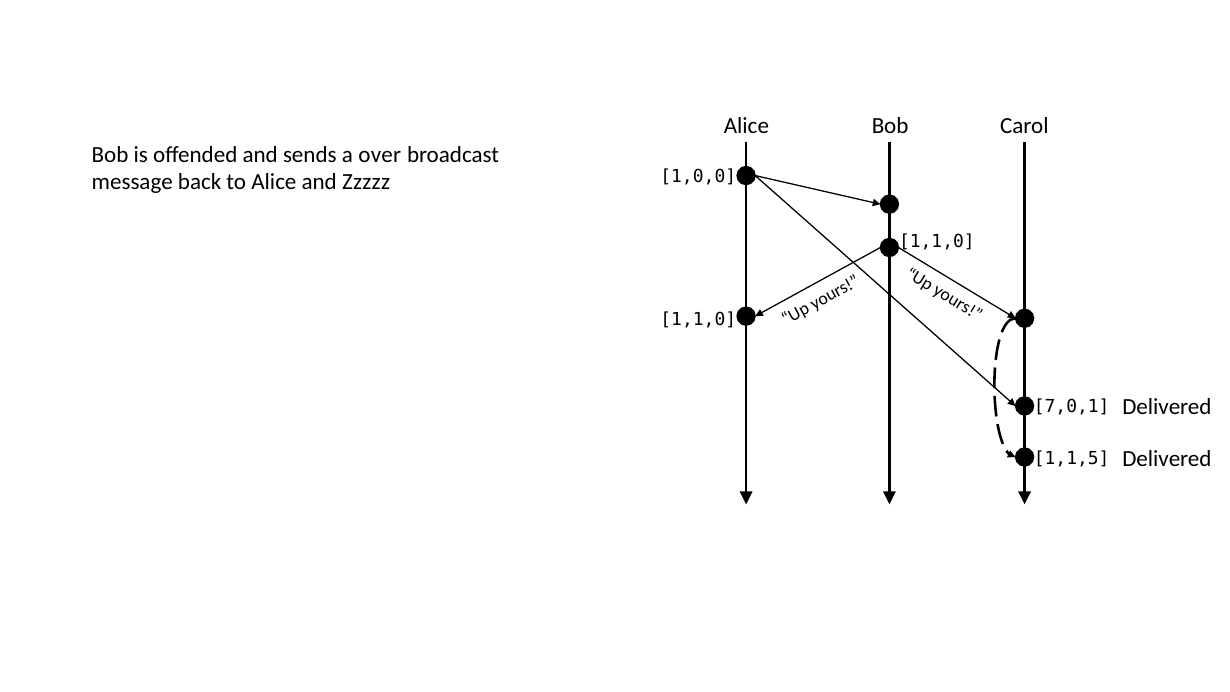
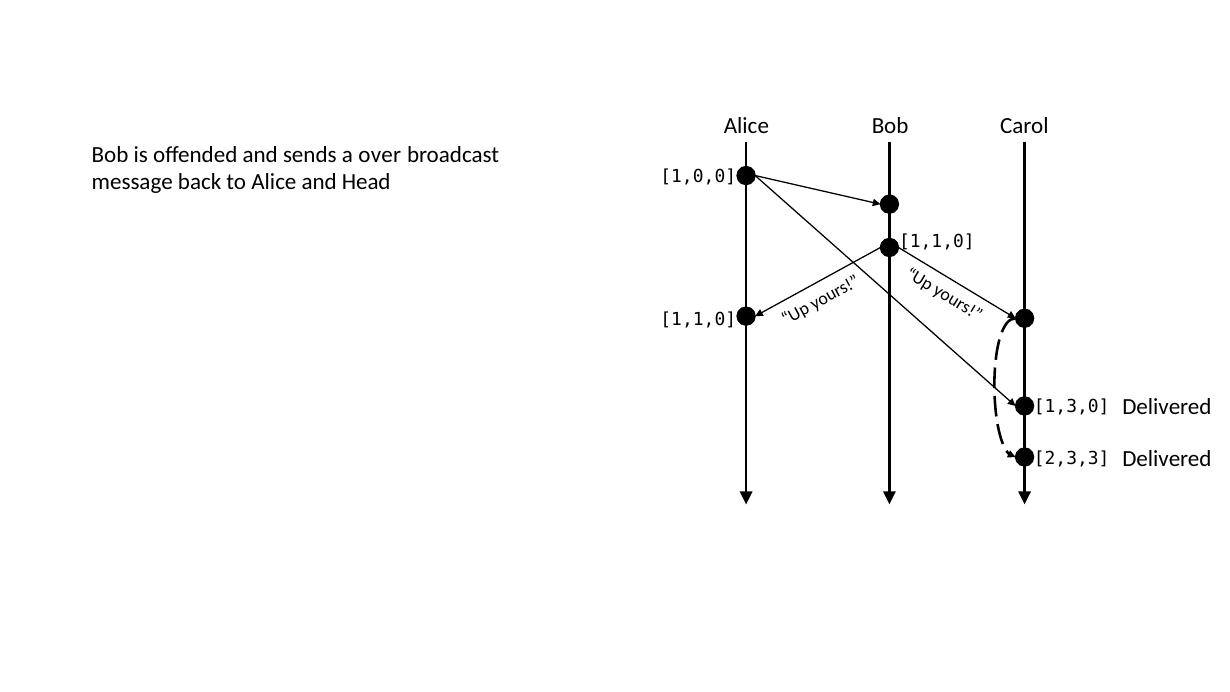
Zzzzz: Zzzzz -> Head
7,0,1: 7,0,1 -> 1,3,0
1,1,5: 1,1,5 -> 2,3,3
